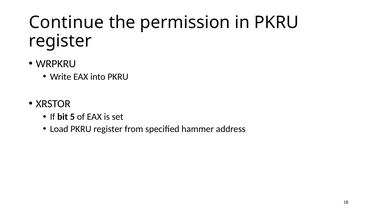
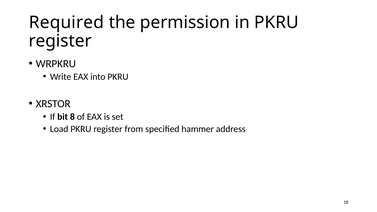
Continue: Continue -> Required
5: 5 -> 8
